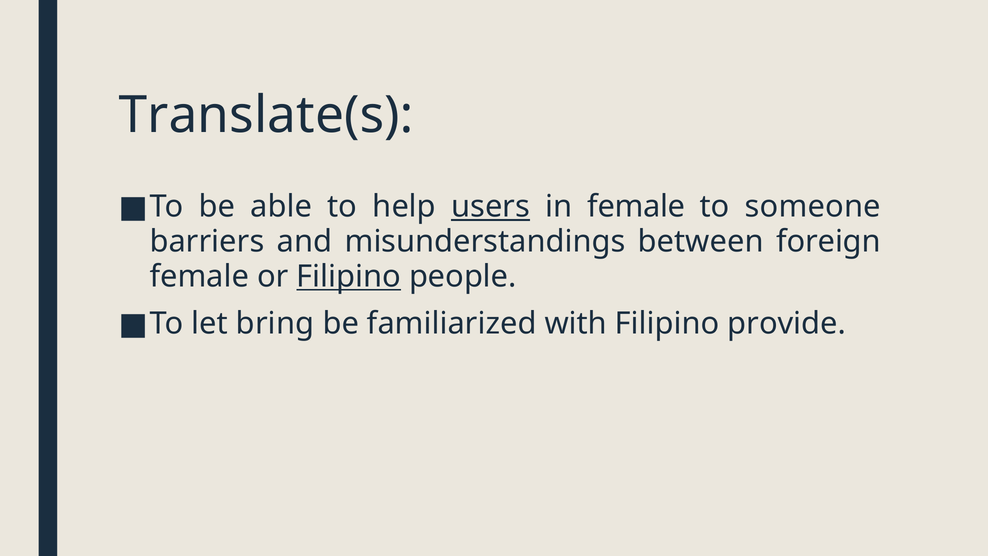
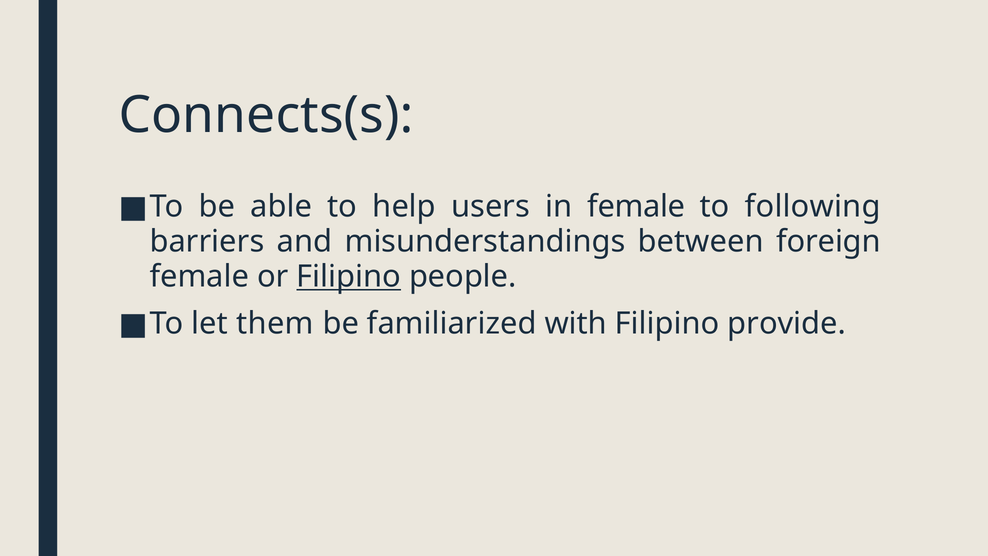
Translate(s: Translate(s -> Connects(s
users underline: present -> none
someone: someone -> following
bring: bring -> them
